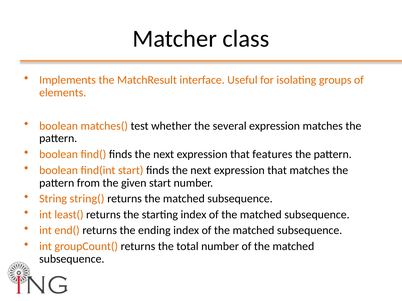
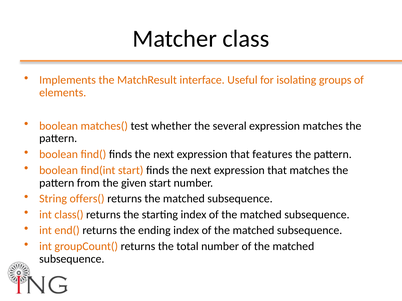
string(: string( -> offers(
least(: least( -> class(
